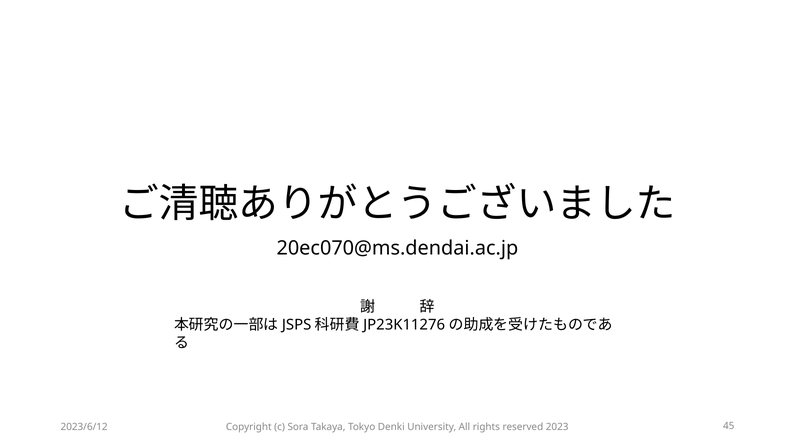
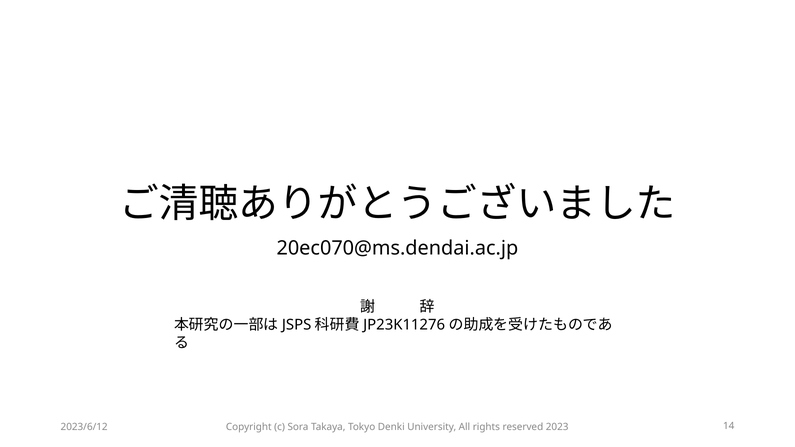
45: 45 -> 14
